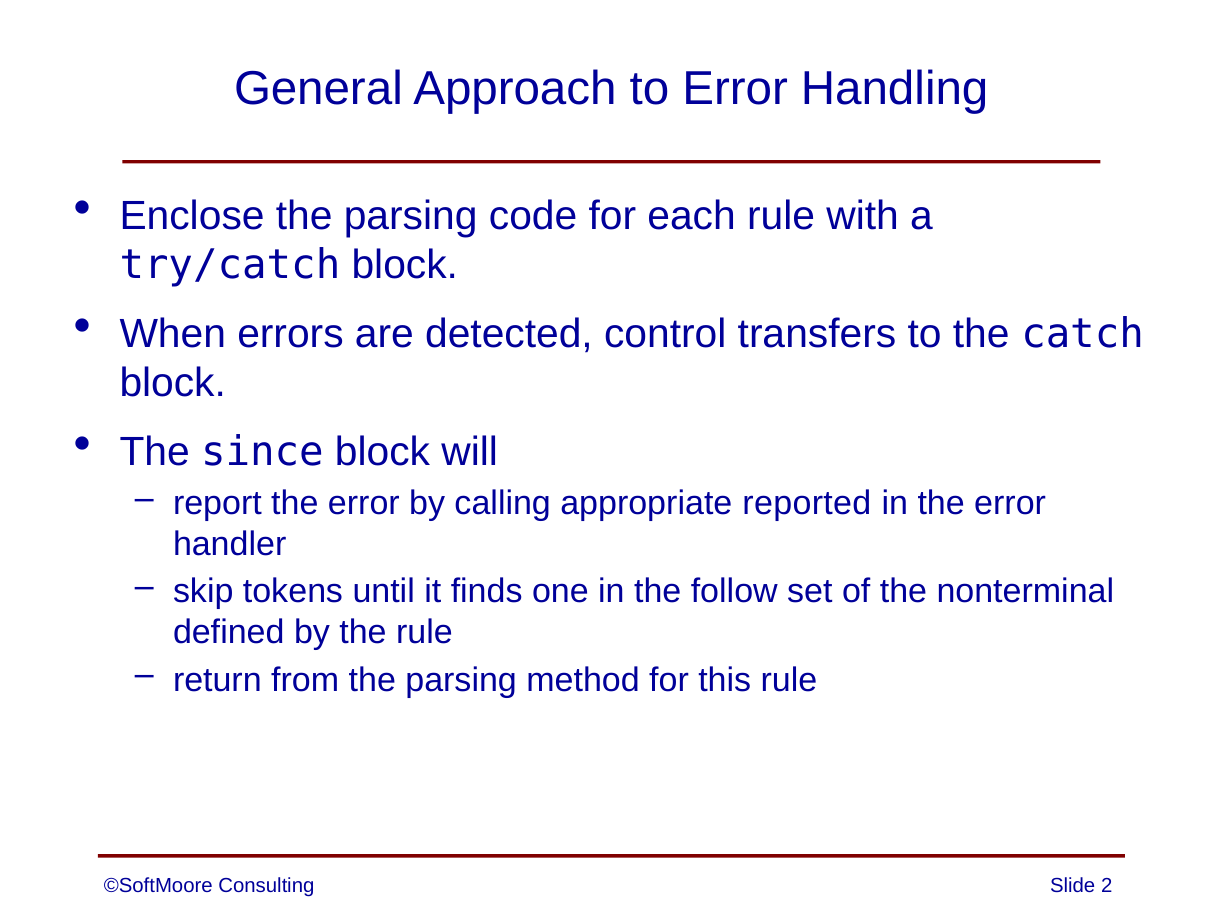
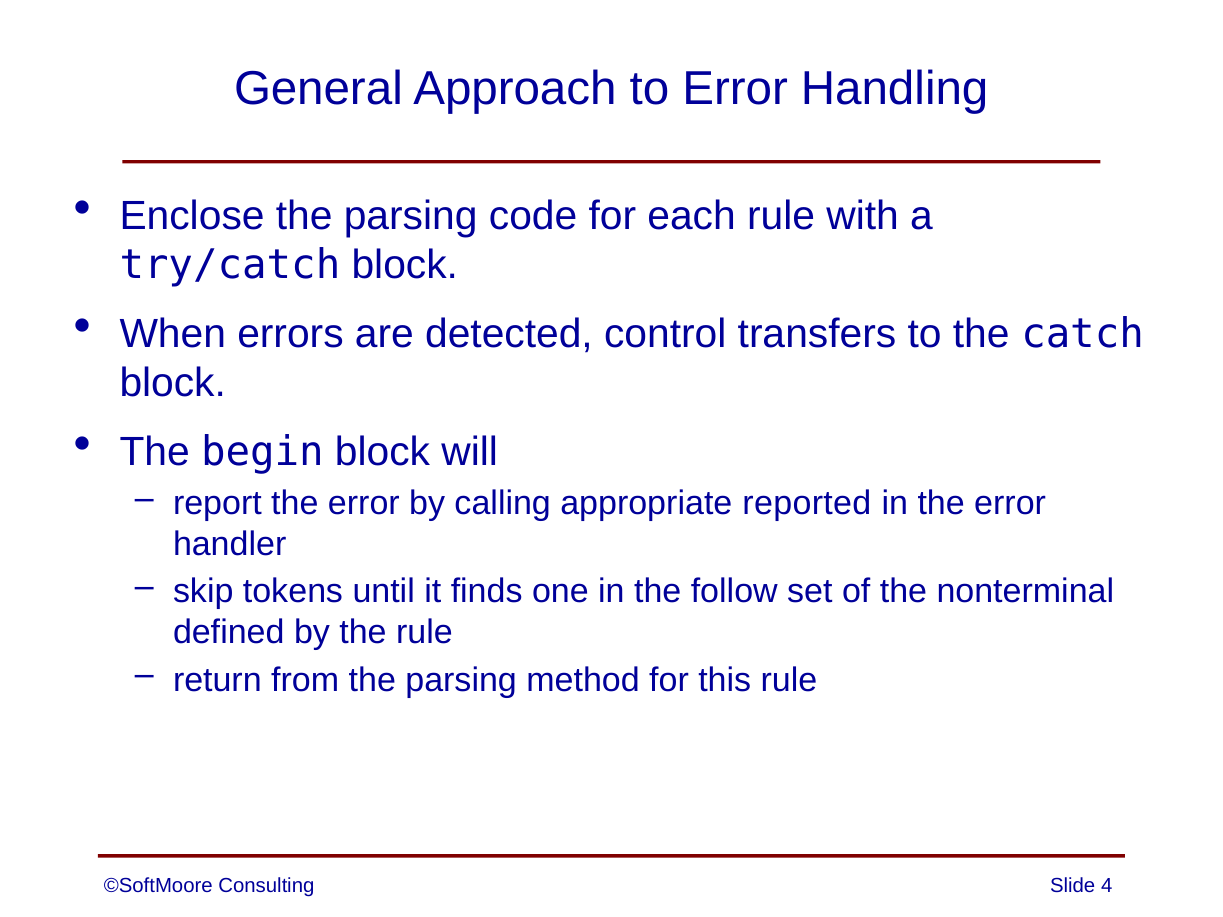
since: since -> begin
2: 2 -> 4
